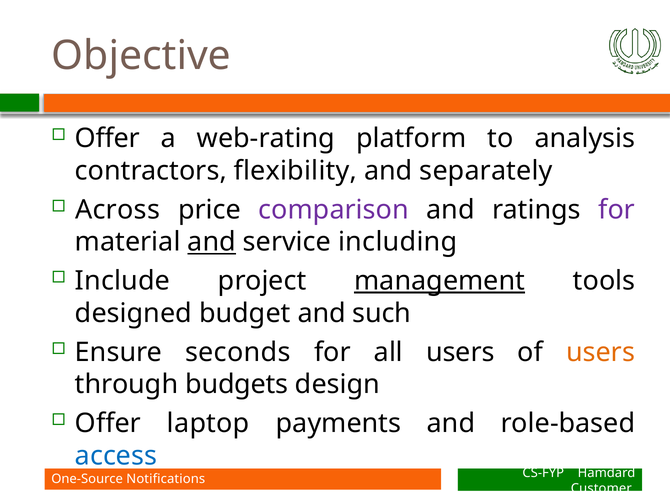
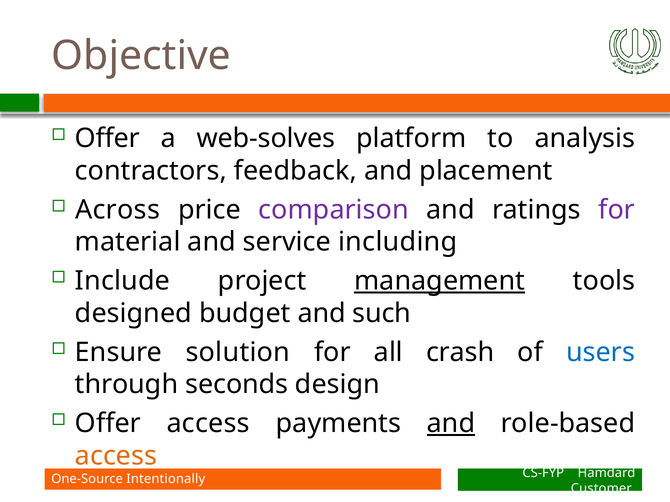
web-rating: web-rating -> web-solves
flexibility: flexibility -> feedback
separately: separately -> placement
and at (212, 242) underline: present -> none
seconds: seconds -> solution
all users: users -> crash
users at (601, 353) colour: orange -> blue
budgets: budgets -> seconds
Offer laptop: laptop -> access
and at (451, 424) underline: none -> present
access at (116, 456) colour: blue -> orange
Notifications: Notifications -> Intentionally
